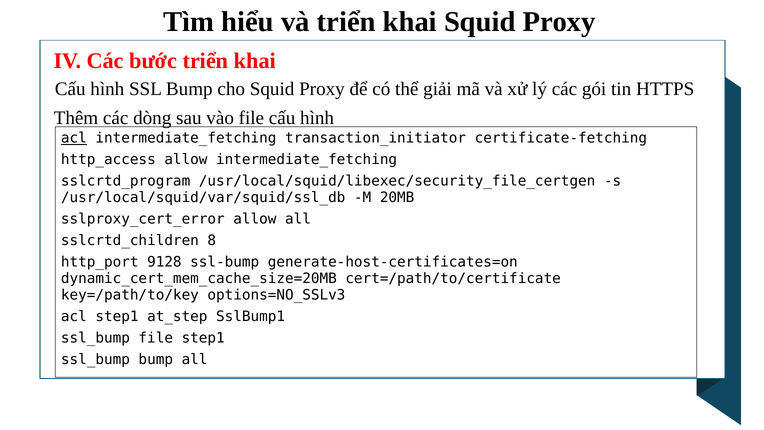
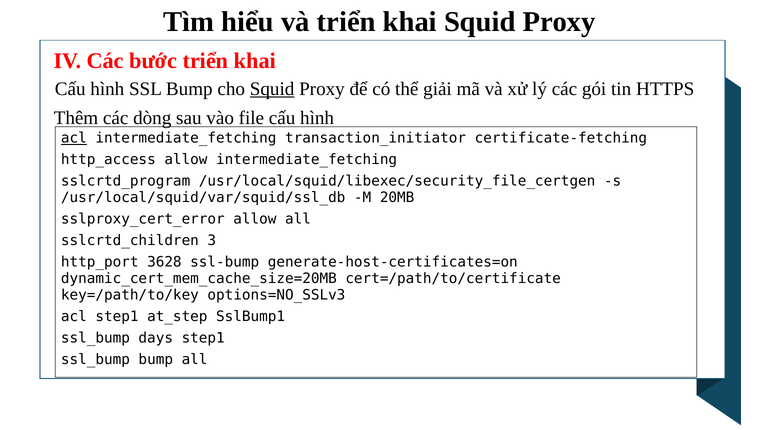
Squid at (272, 89) underline: none -> present
8: 8 -> 3
9128: 9128 -> 3628
file at (156, 338): file -> days
